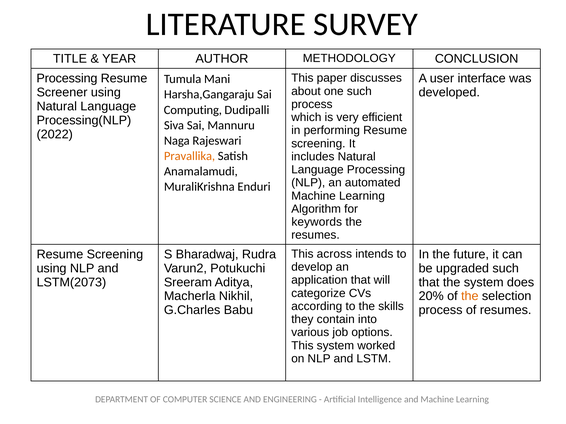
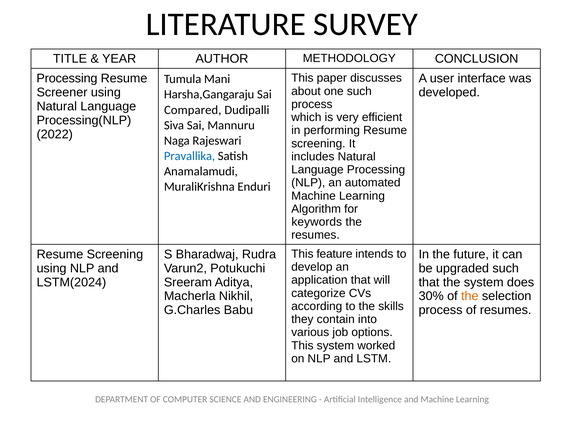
Computing: Computing -> Compared
Pravallika colour: orange -> blue
across: across -> feature
LSTM(2073: LSTM(2073 -> LSTM(2024
20%: 20% -> 30%
